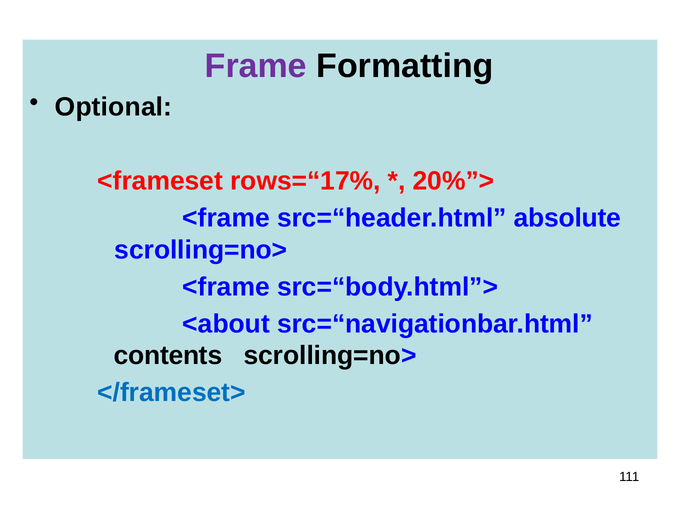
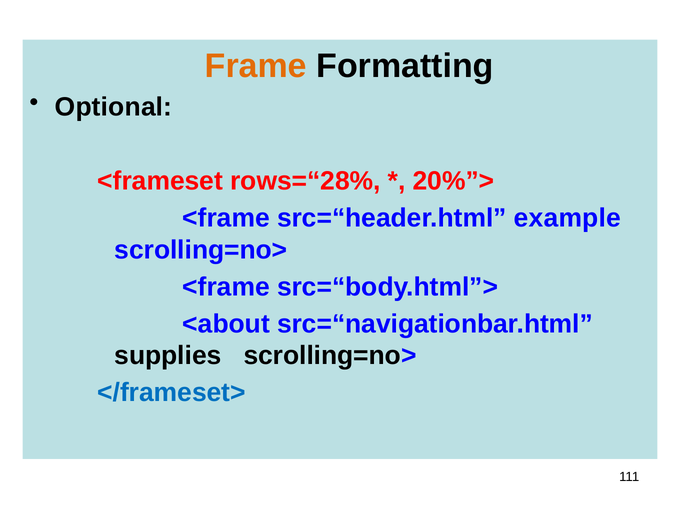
Frame colour: purple -> orange
rows=“17%: rows=“17% -> rows=“28%
absolute: absolute -> example
contents: contents -> supplies
